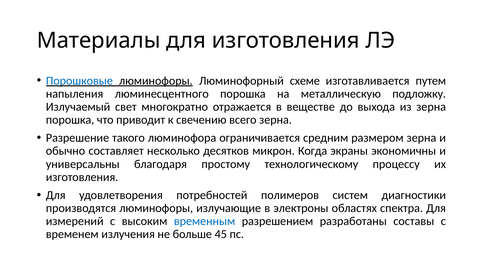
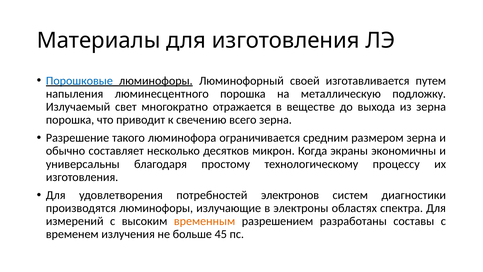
схеме: схеме -> своей
полимеров: полимеров -> электронов
временным colour: blue -> orange
